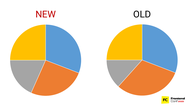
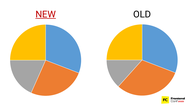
NEW underline: none -> present
